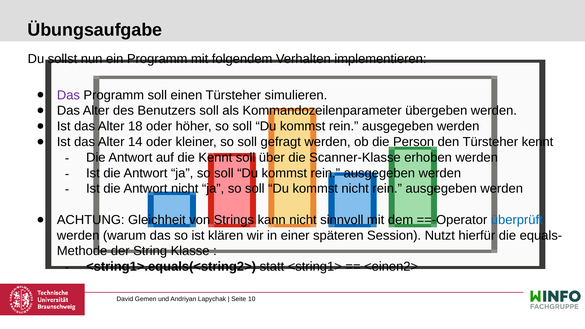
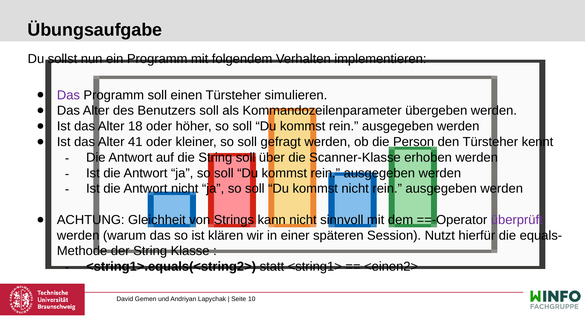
14: 14 -> 41
die Kennt: Kennt -> String
überprüft colour: blue -> purple
